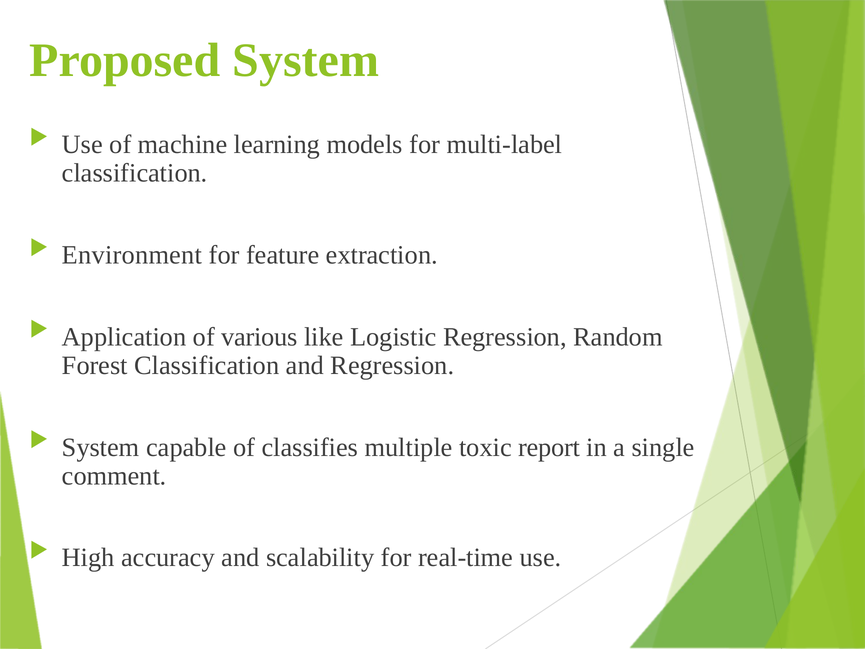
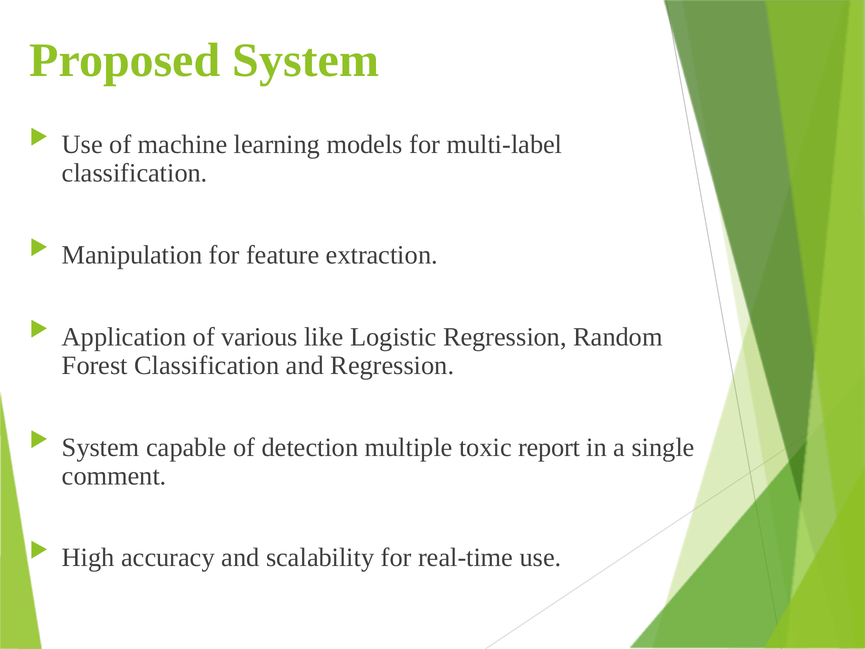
Environment: Environment -> Manipulation
classifies: classifies -> detection
